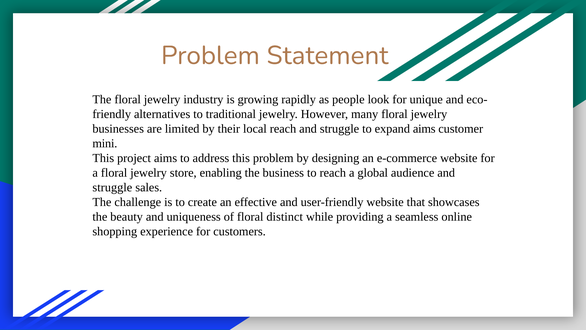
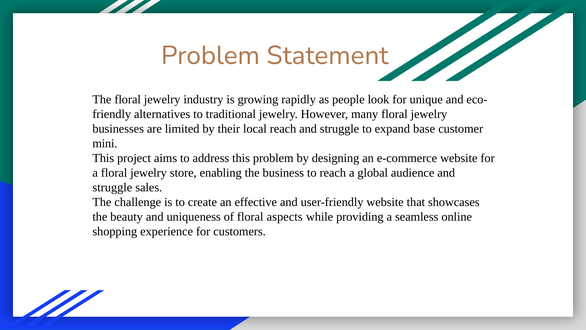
expand aims: aims -> base
distinct: distinct -> aspects
